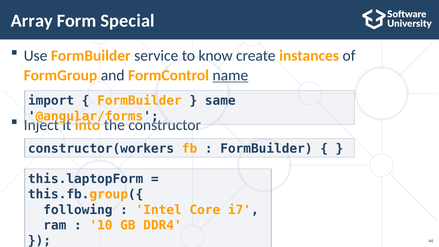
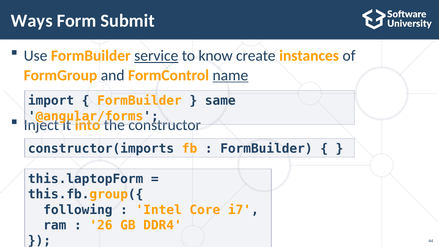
Array: Array -> Ways
Special: Special -> Submit
service underline: none -> present
constructor(workers: constructor(workers -> constructor(imports
10: 10 -> 26
